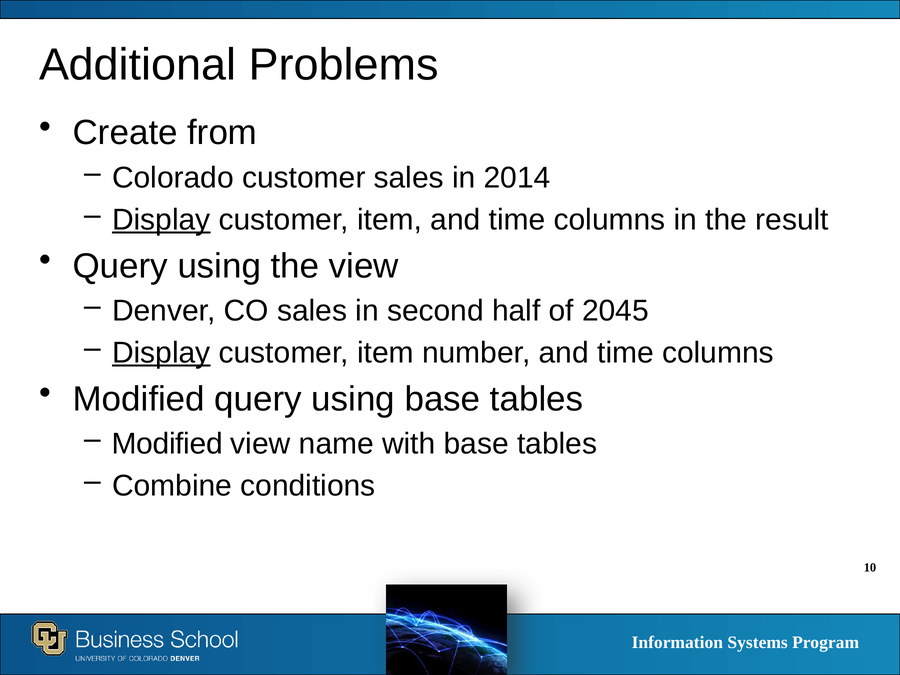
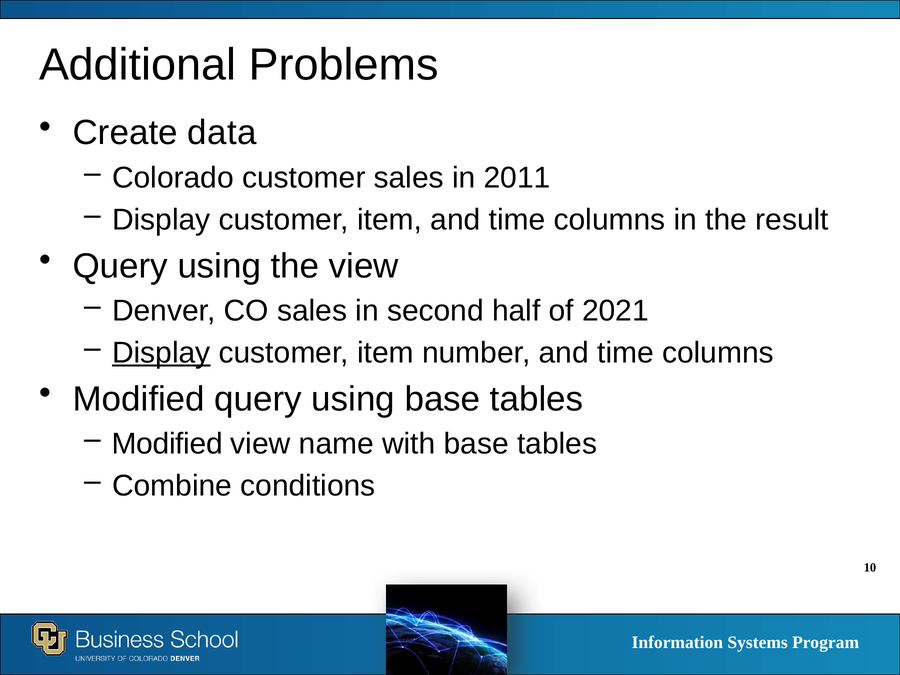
from: from -> data
2014: 2014 -> 2011
Display at (161, 220) underline: present -> none
2045: 2045 -> 2021
